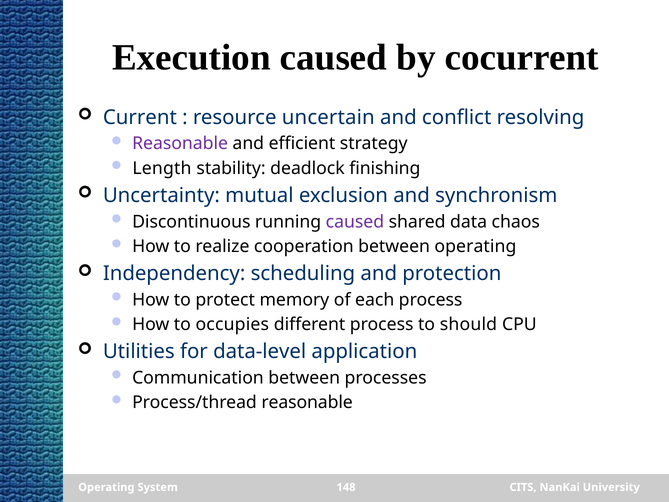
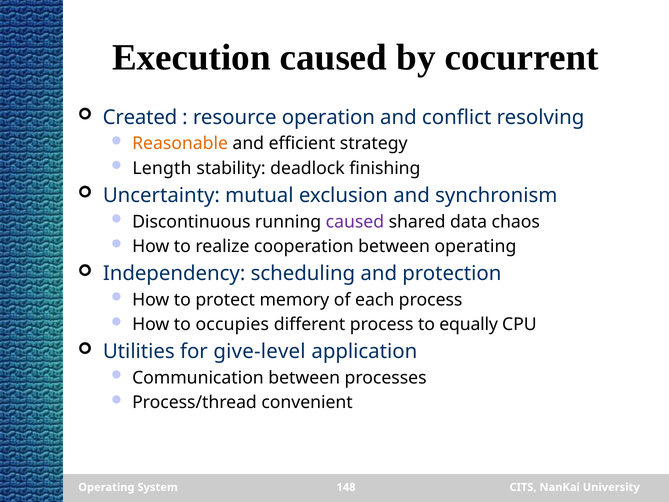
Current: Current -> Created
uncertain: uncertain -> operation
Reasonable at (180, 144) colour: purple -> orange
should: should -> equally
data-level: data-level -> give-level
Process/thread reasonable: reasonable -> convenient
